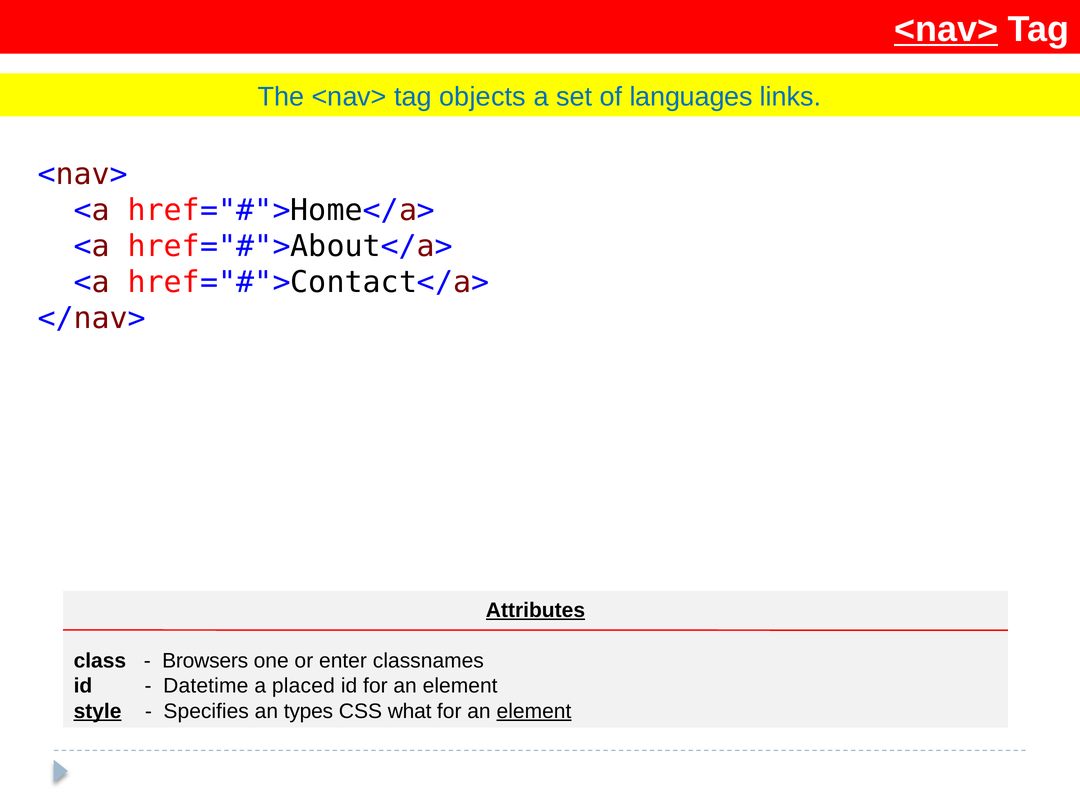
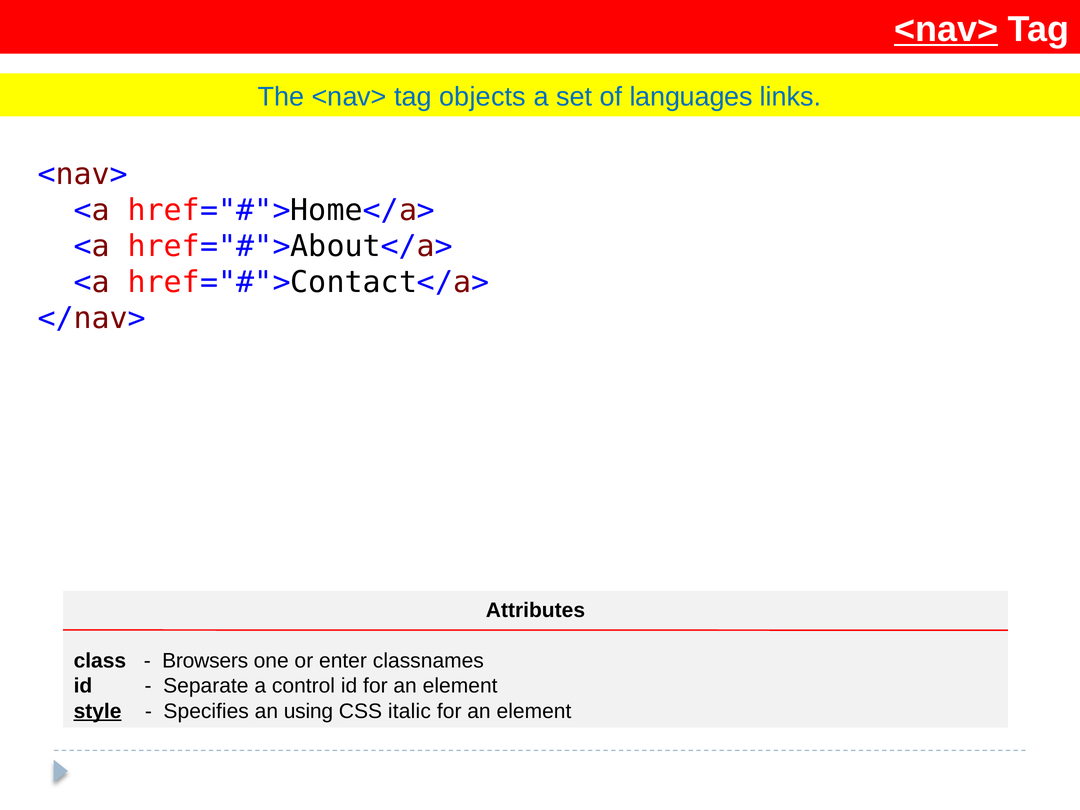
Attributes underline: present -> none
Datetime: Datetime -> Separate
placed: placed -> control
types: types -> using
what: what -> italic
element at (534, 711) underline: present -> none
